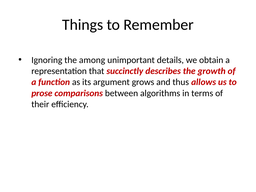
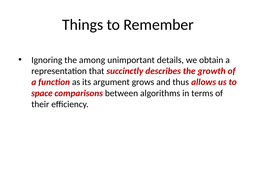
prose: prose -> space
